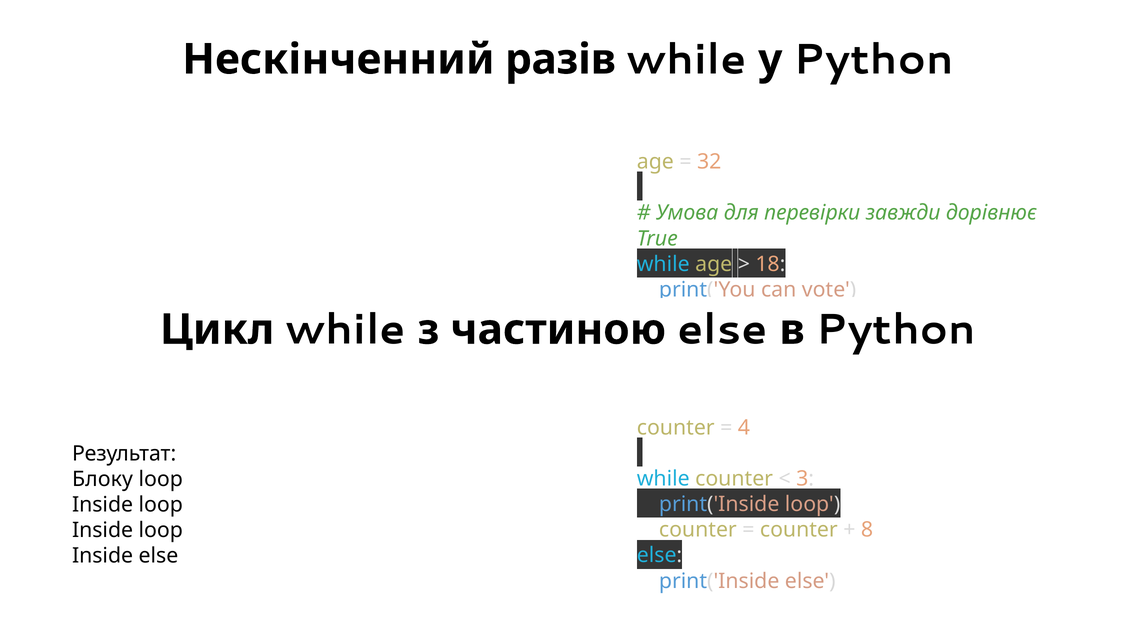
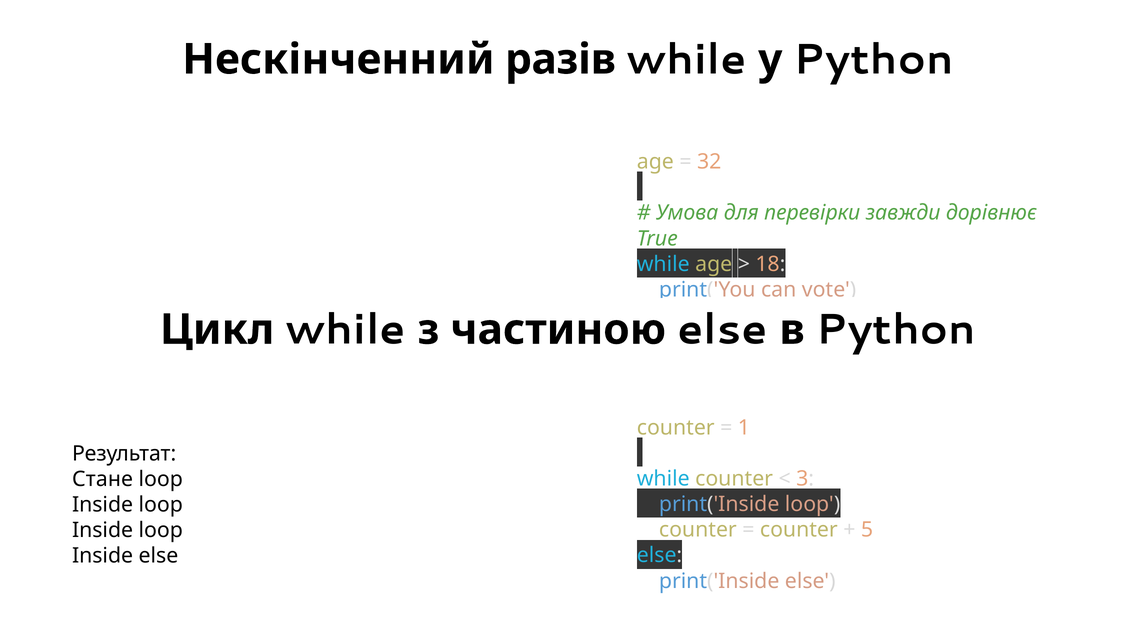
4: 4 -> 1
Блоку: Блоку -> Стане
8: 8 -> 5
